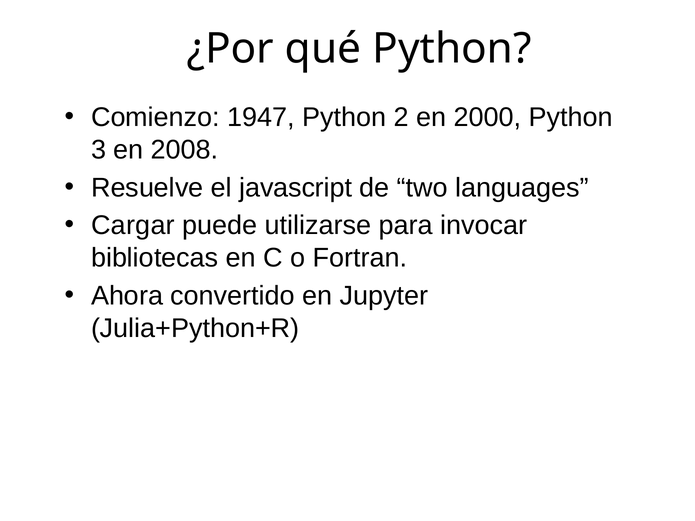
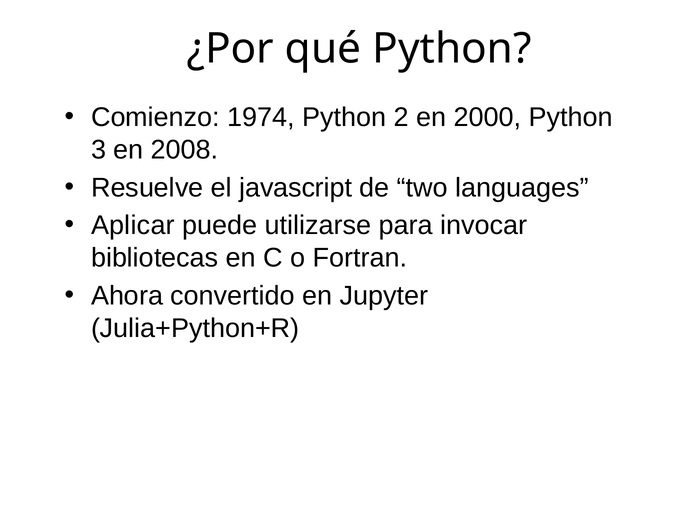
1947: 1947 -> 1974
Cargar: Cargar -> Aplicar
